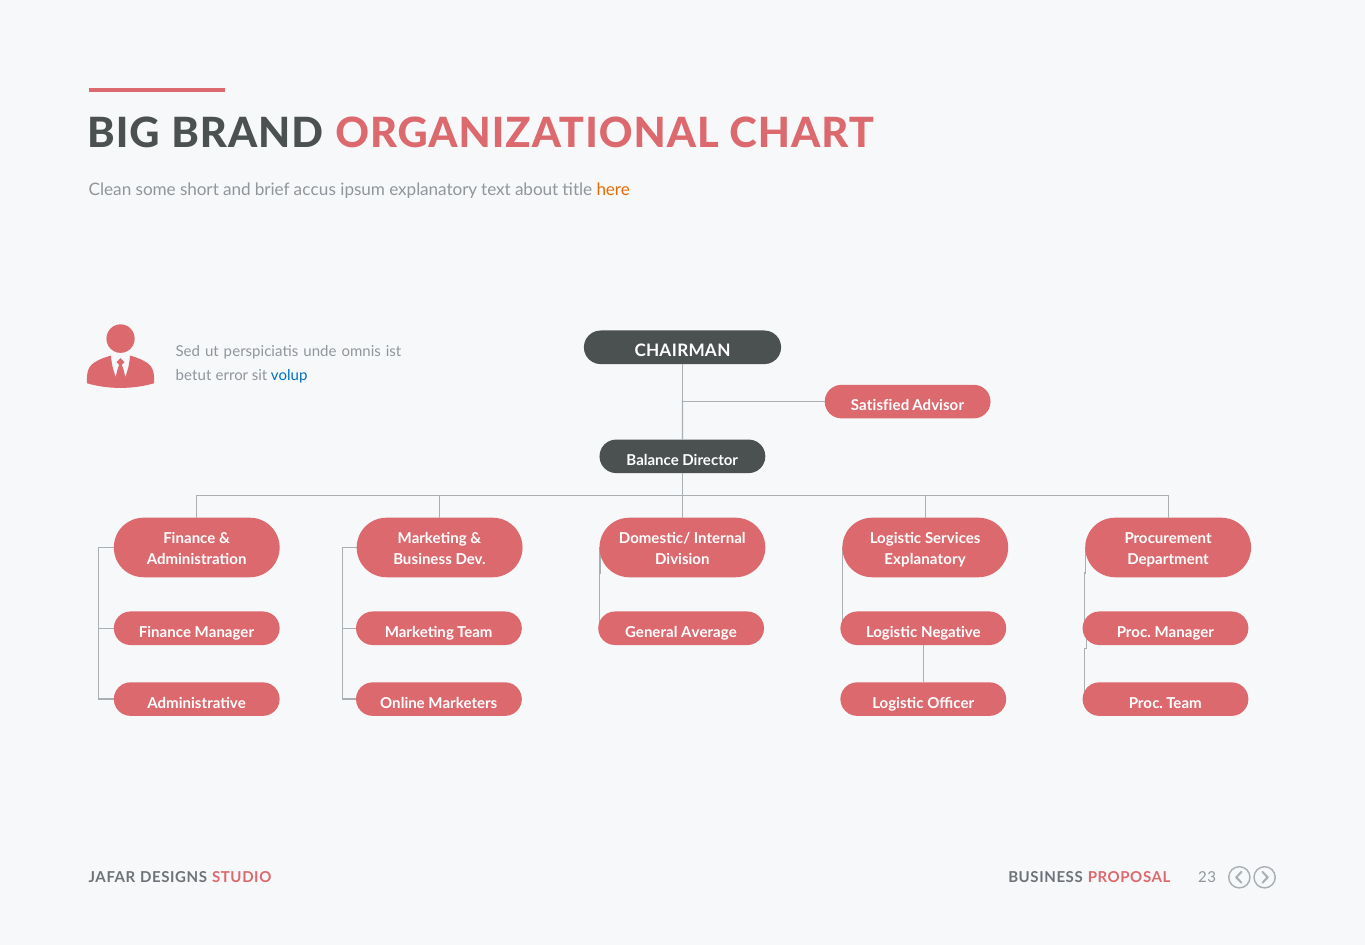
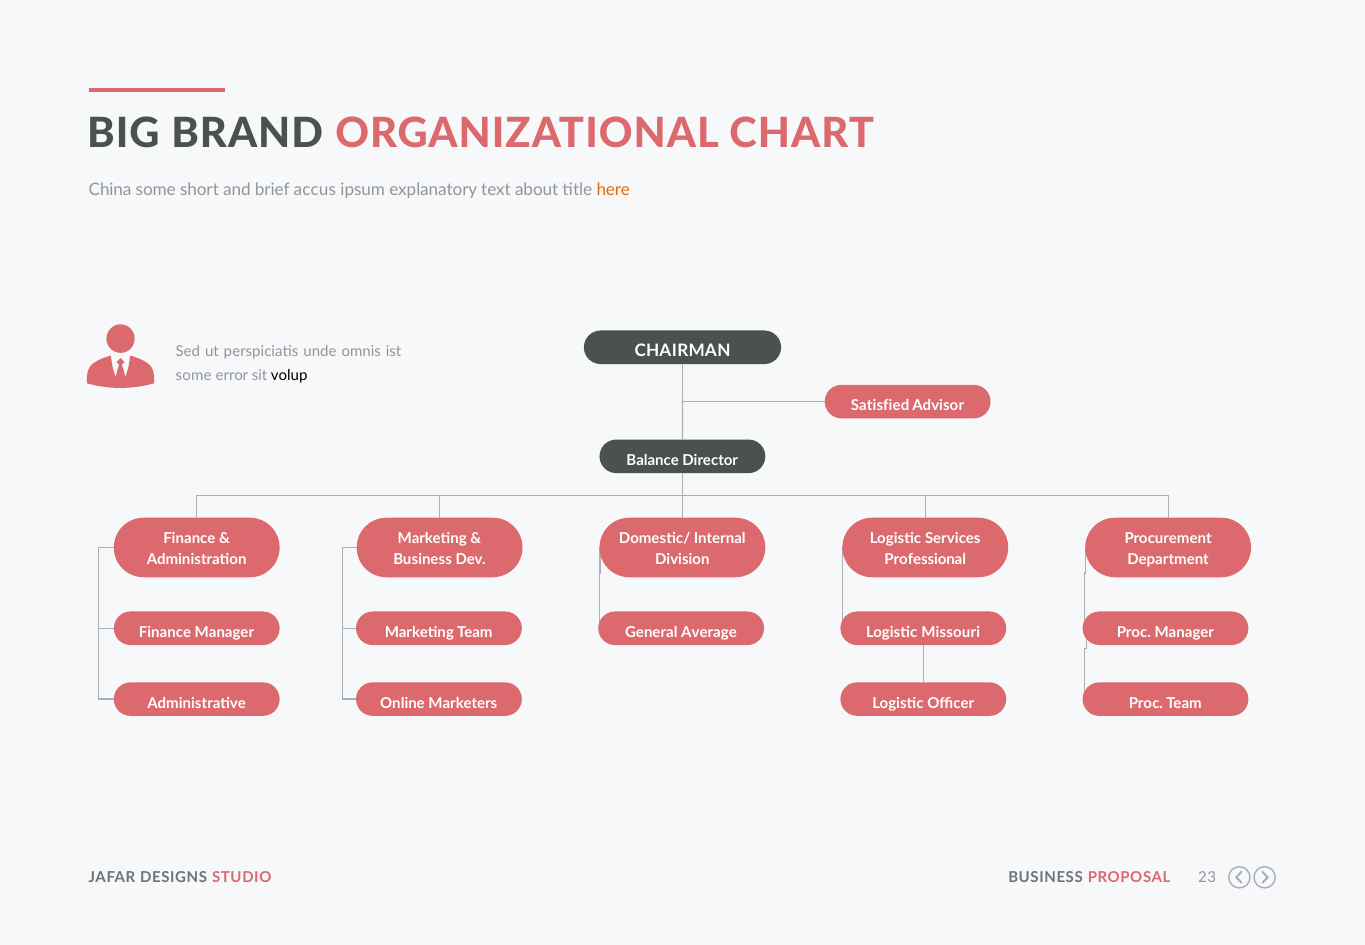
Clean: Clean -> China
betut at (194, 376): betut -> some
volup colour: blue -> black
Explanatory at (925, 559): Explanatory -> Professional
Negative: Negative -> Missouri
